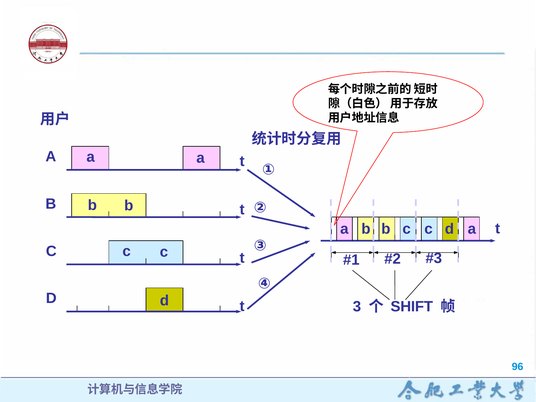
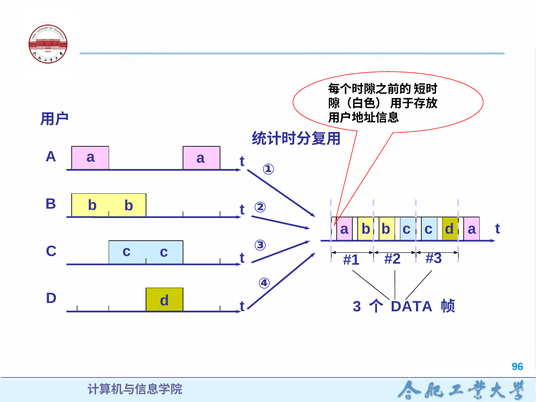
SHIFT: SHIFT -> DATA
